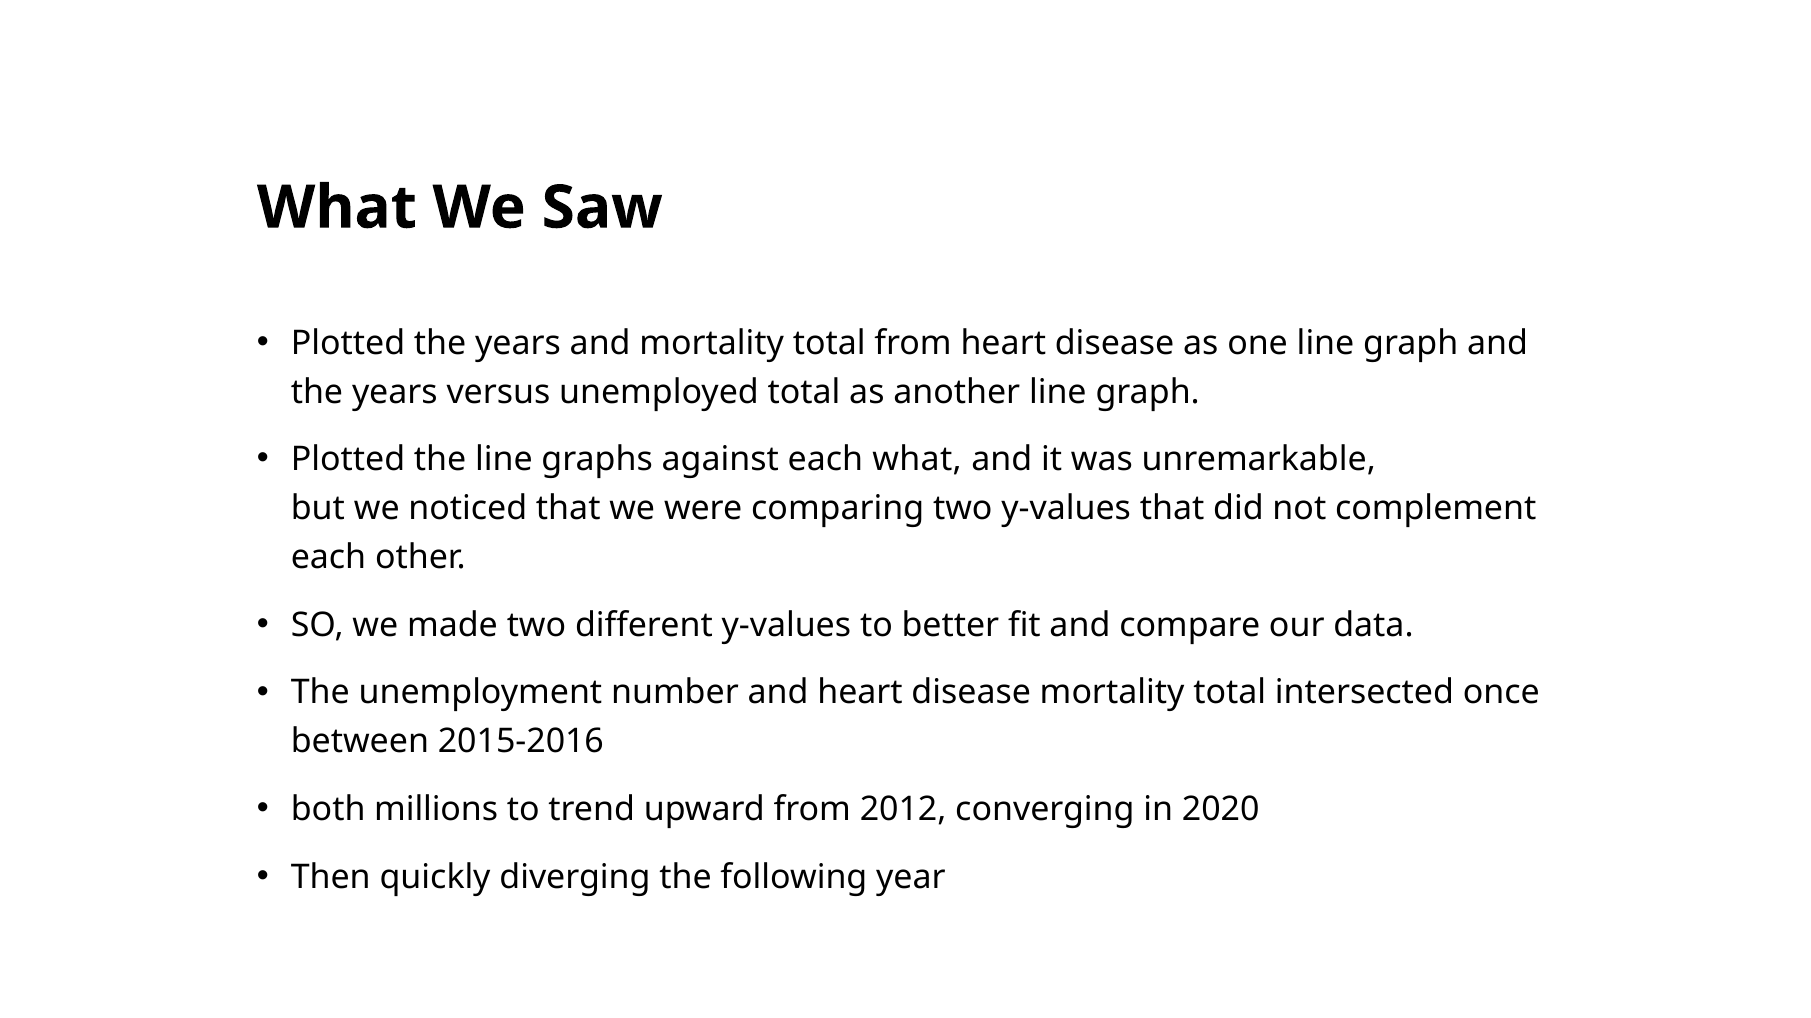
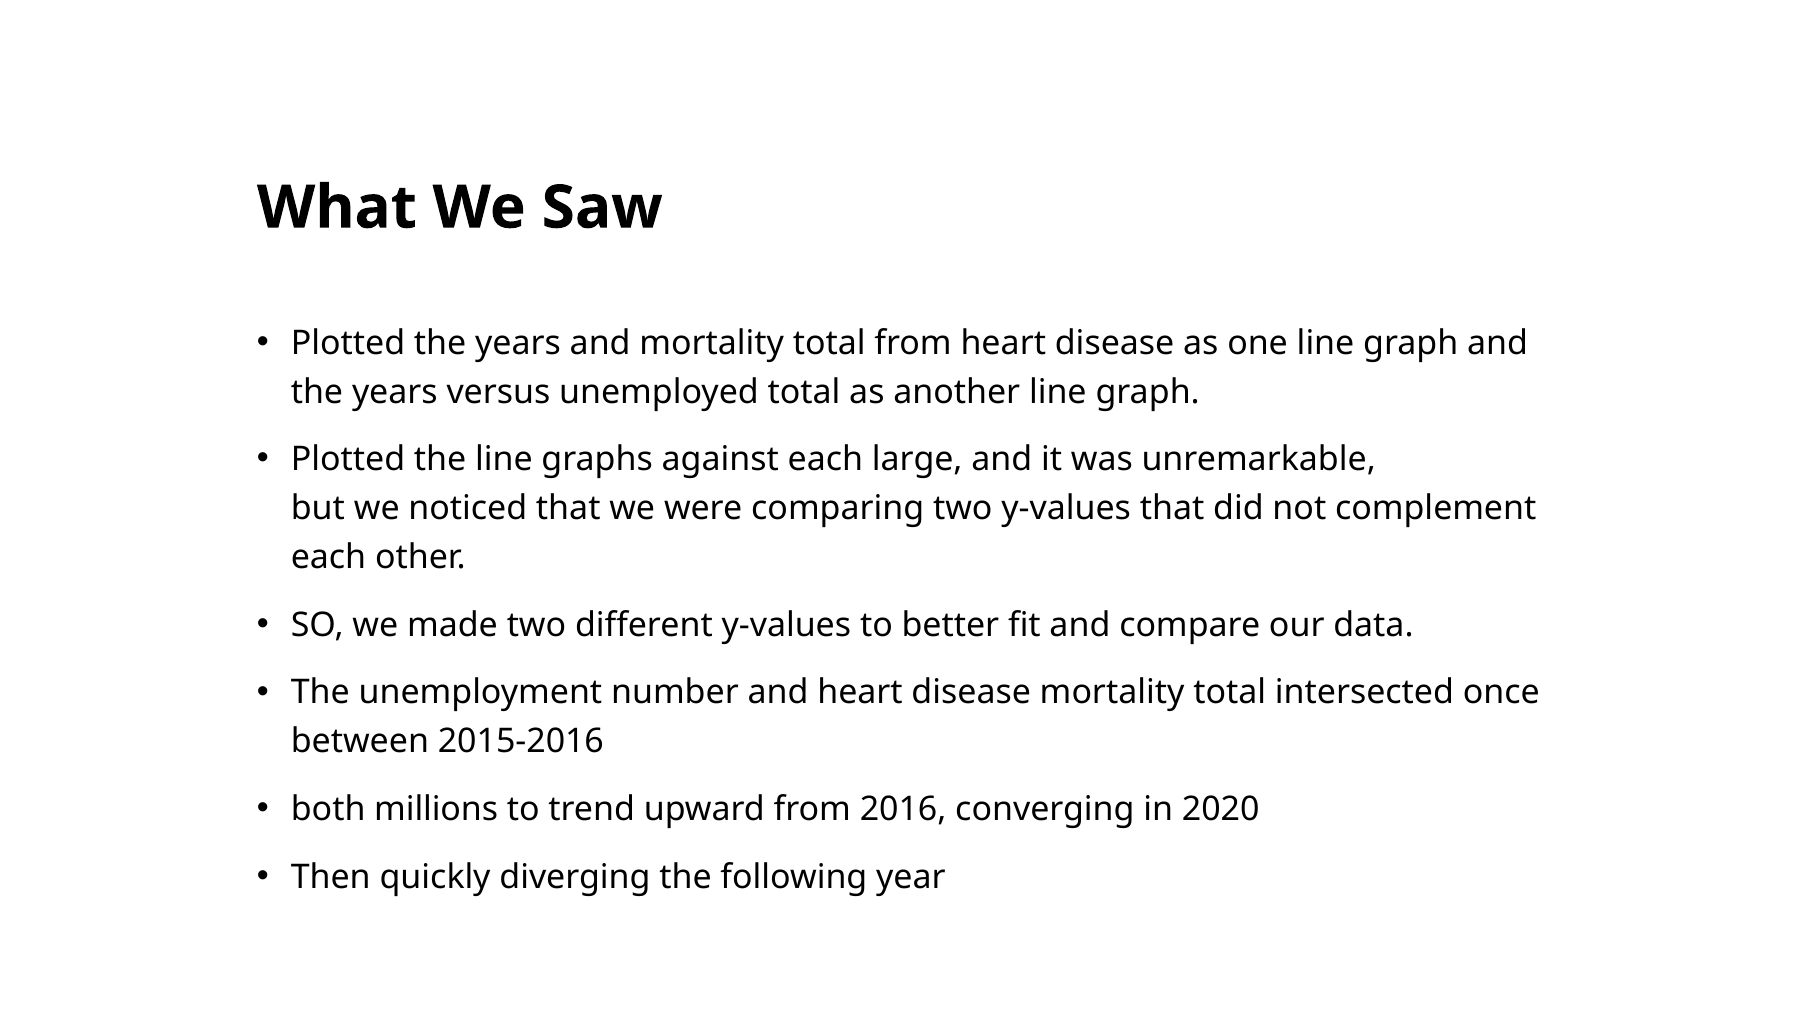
each what: what -> large
2012: 2012 -> 2016
